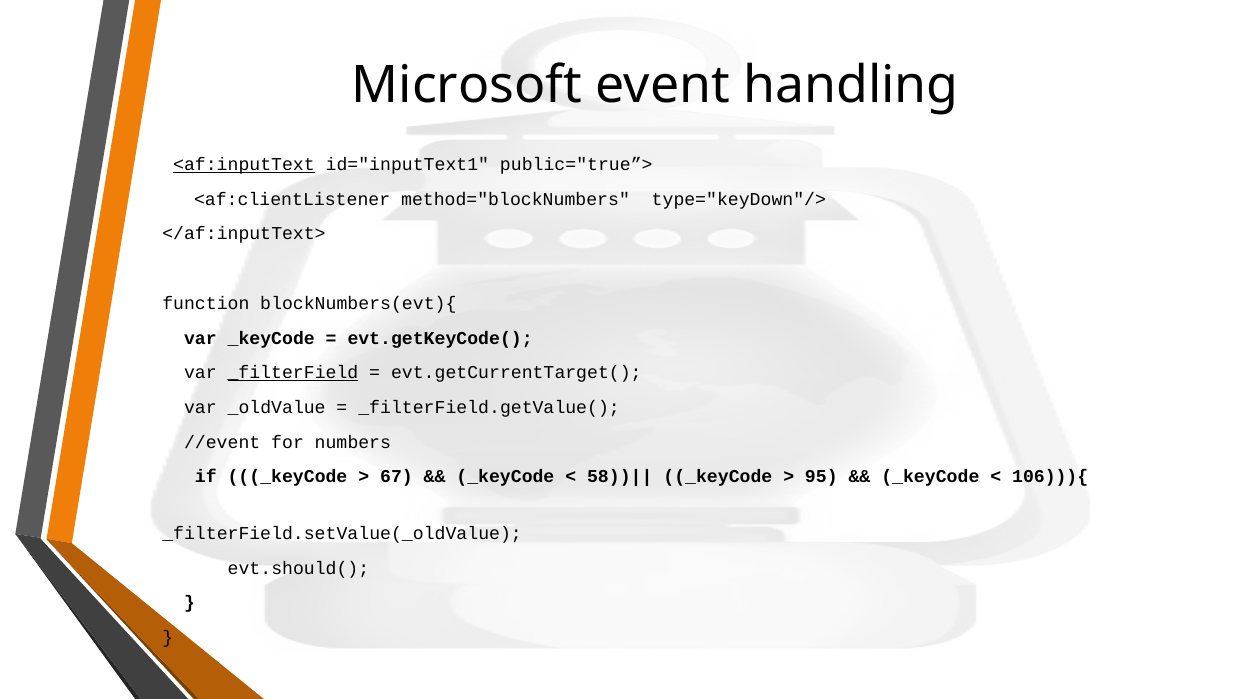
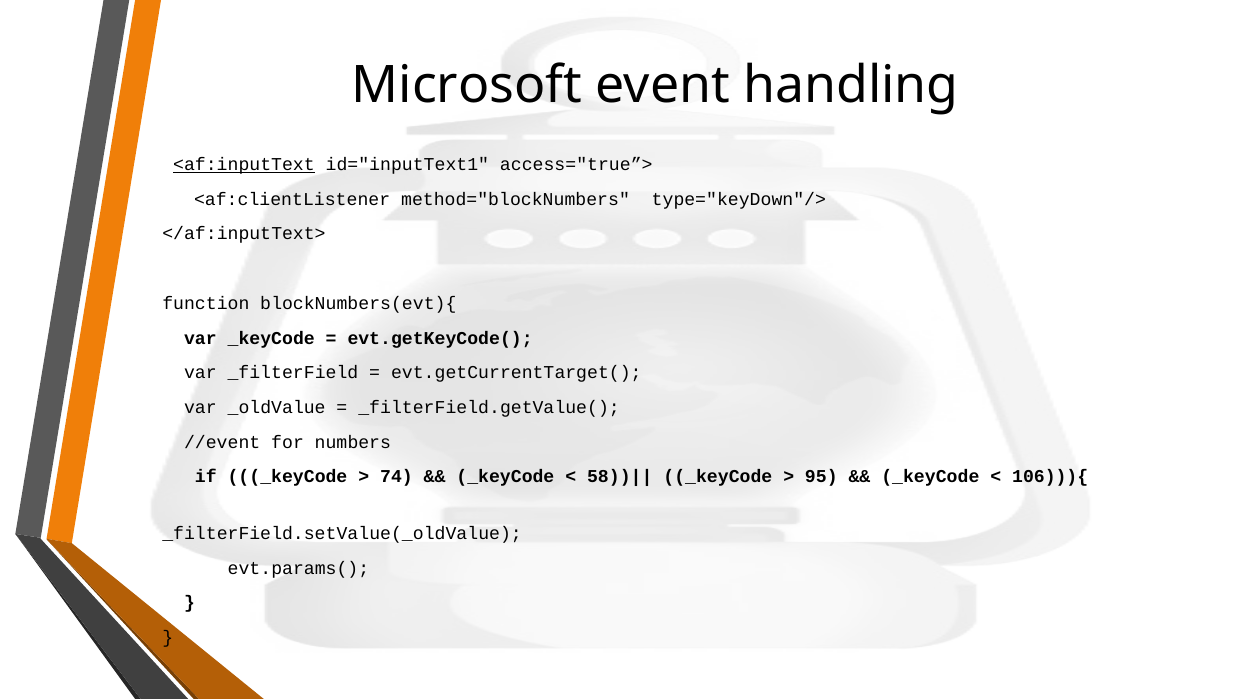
public="true”>: public="true”> -> access="true”>
_filterField underline: present -> none
67: 67 -> 74
evt.should(: evt.should( -> evt.params(
